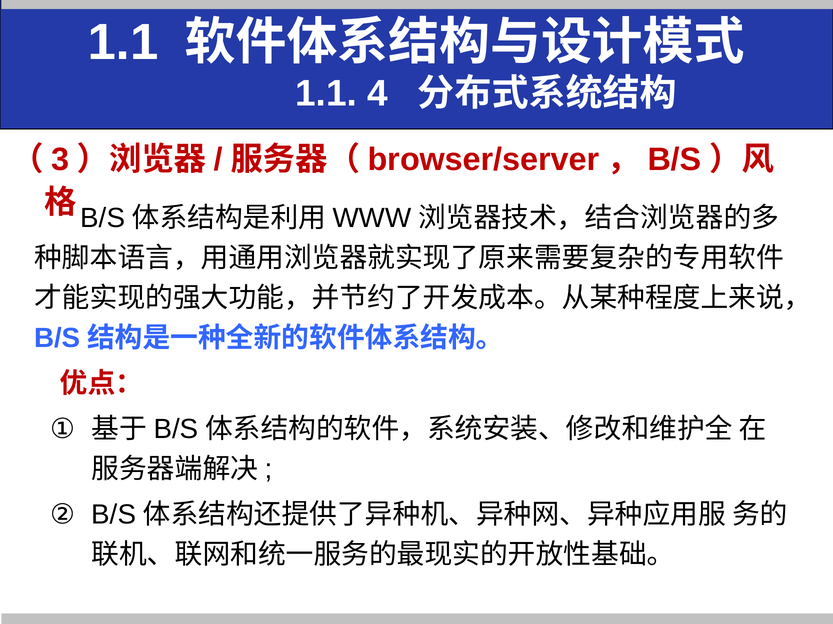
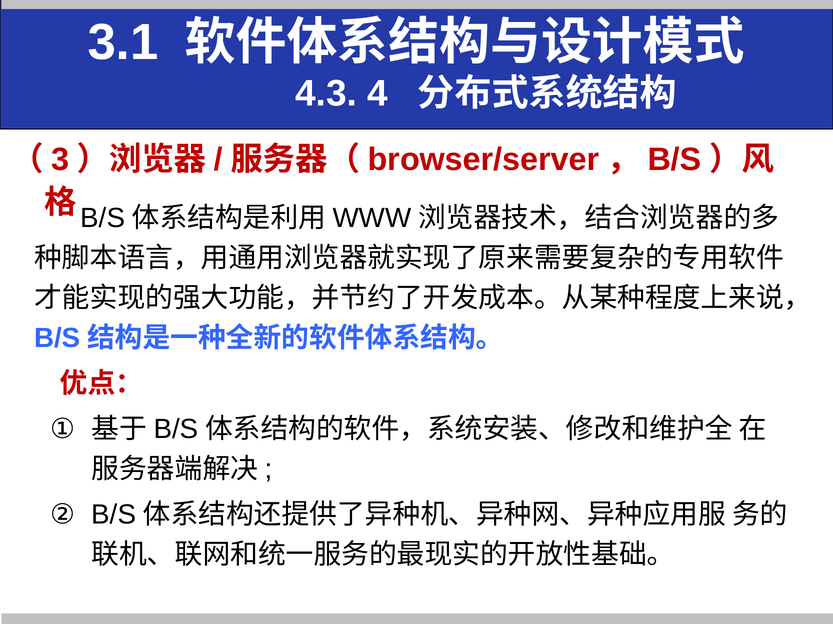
1.1 at (123, 43): 1.1 -> 3.1
1.1 at (326, 93): 1.1 -> 4.3
